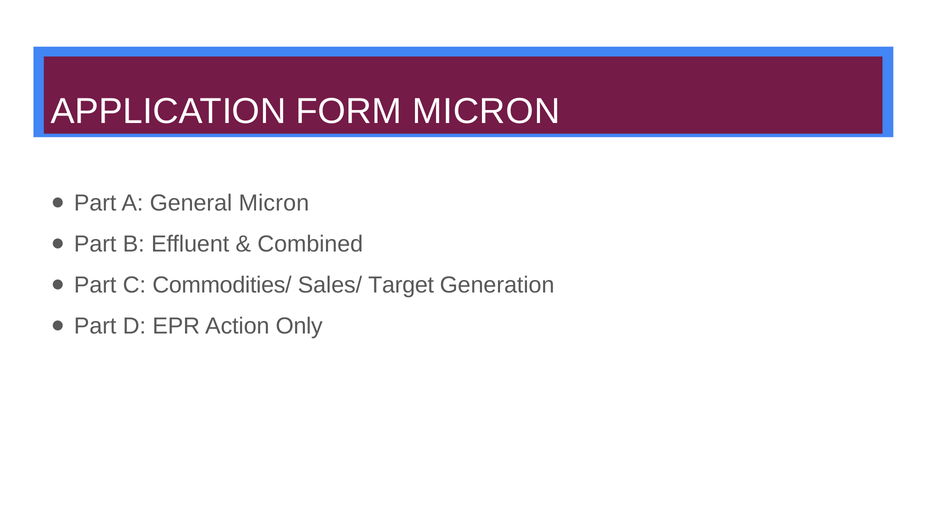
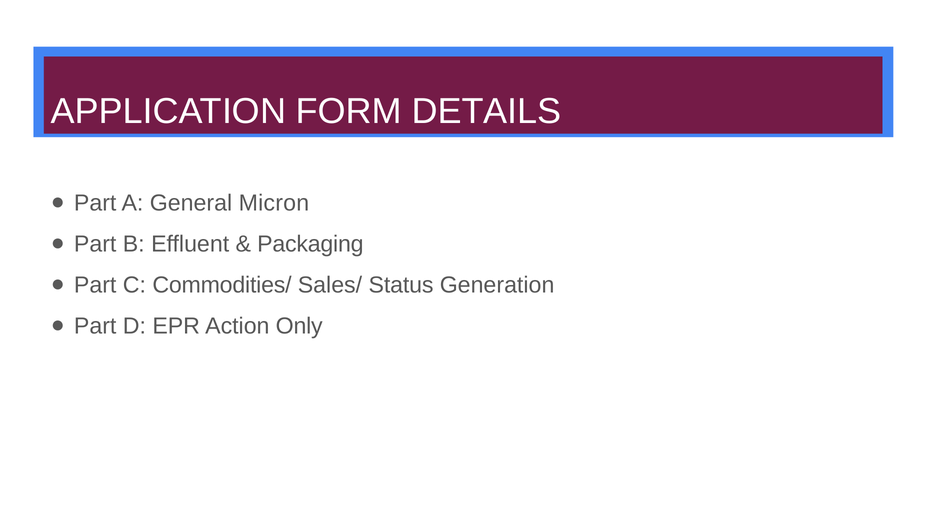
FORM MICRON: MICRON -> DETAILS
Combined: Combined -> Packaging
Target: Target -> Status
